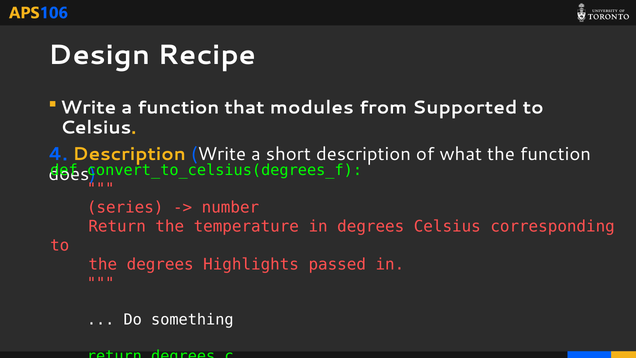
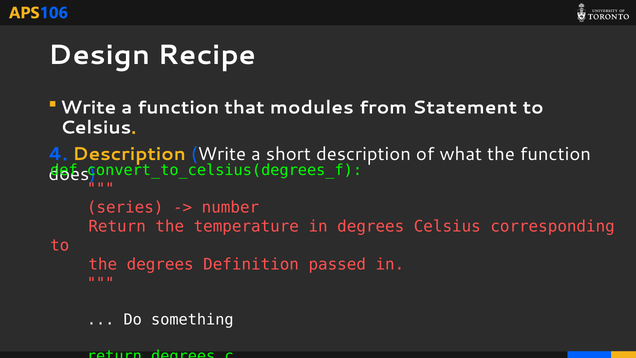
Supported: Supported -> Statement
Highlights: Highlights -> Definition
